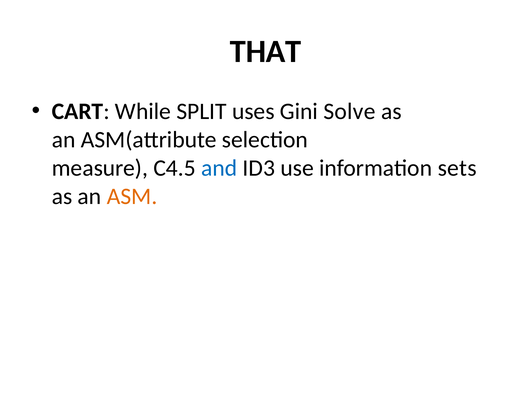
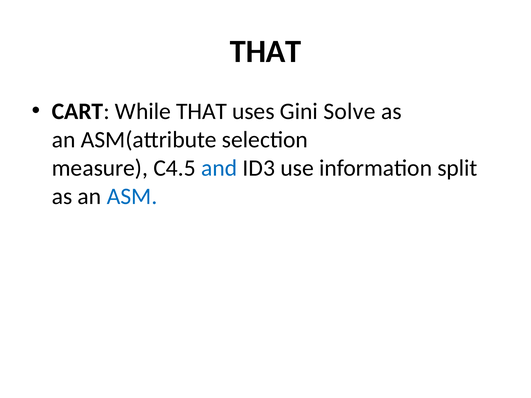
While SPLIT: SPLIT -> THAT
sets: sets -> split
ASM colour: orange -> blue
